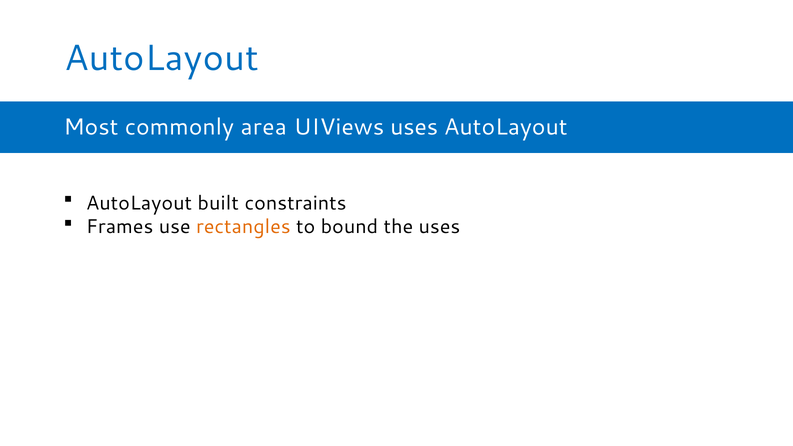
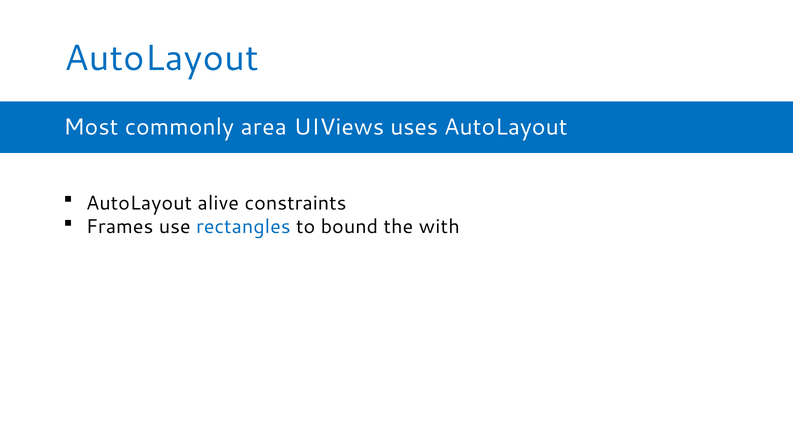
built: built -> alive
rectangles colour: orange -> blue
the uses: uses -> with
